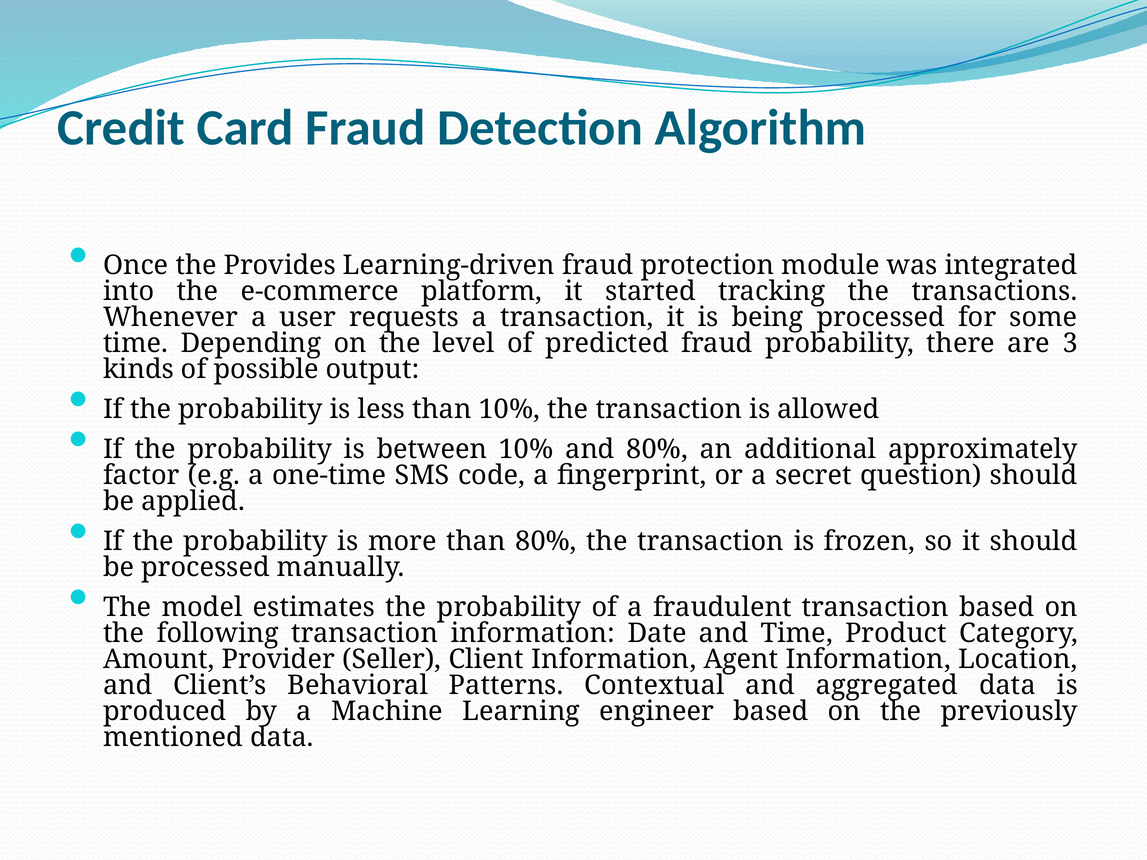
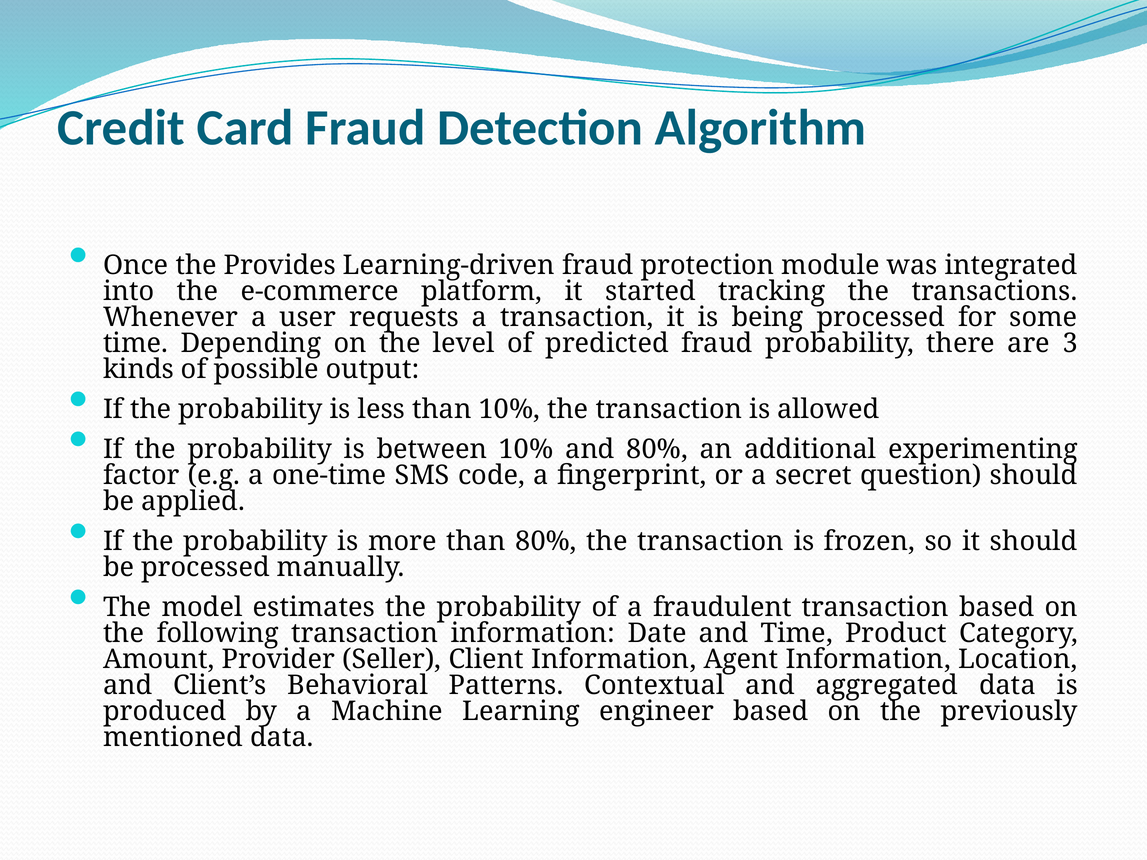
approximately: approximately -> experimenting
